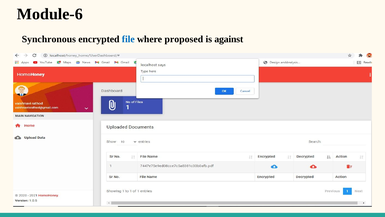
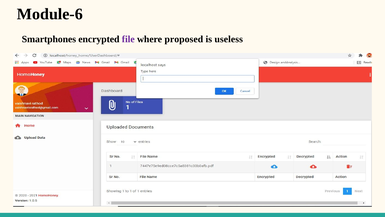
Synchronous: Synchronous -> Smartphones
file colour: blue -> purple
against: against -> useless
